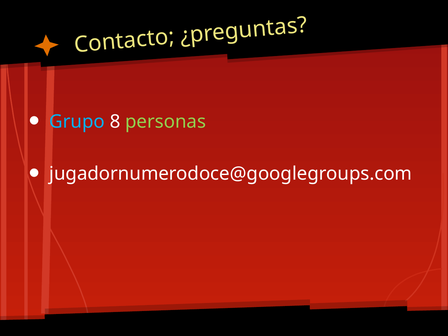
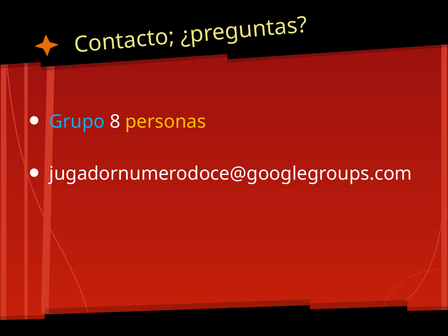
personas colour: light green -> yellow
